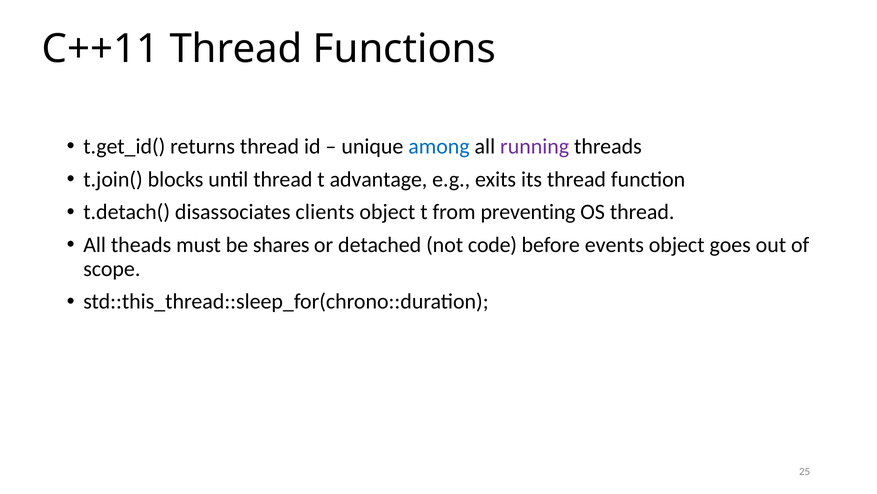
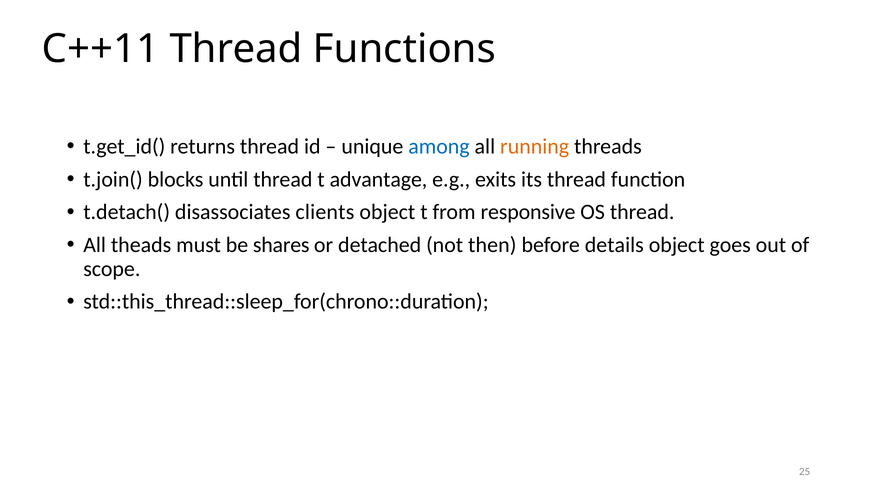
running colour: purple -> orange
preventing: preventing -> responsive
code: code -> then
events: events -> details
